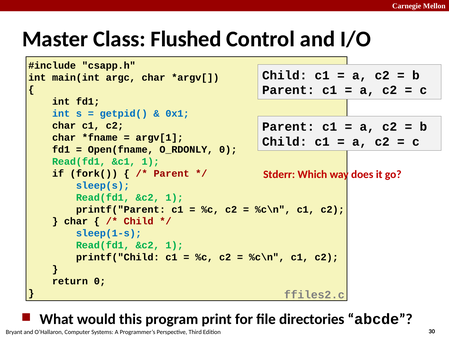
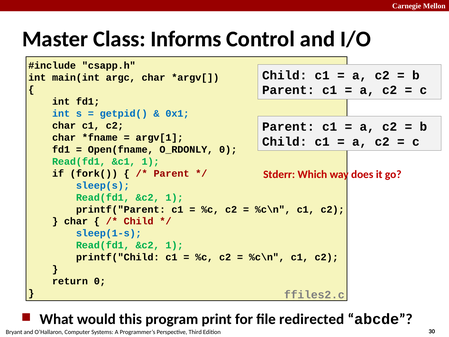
Flushed: Flushed -> Informs
directories: directories -> redirected
